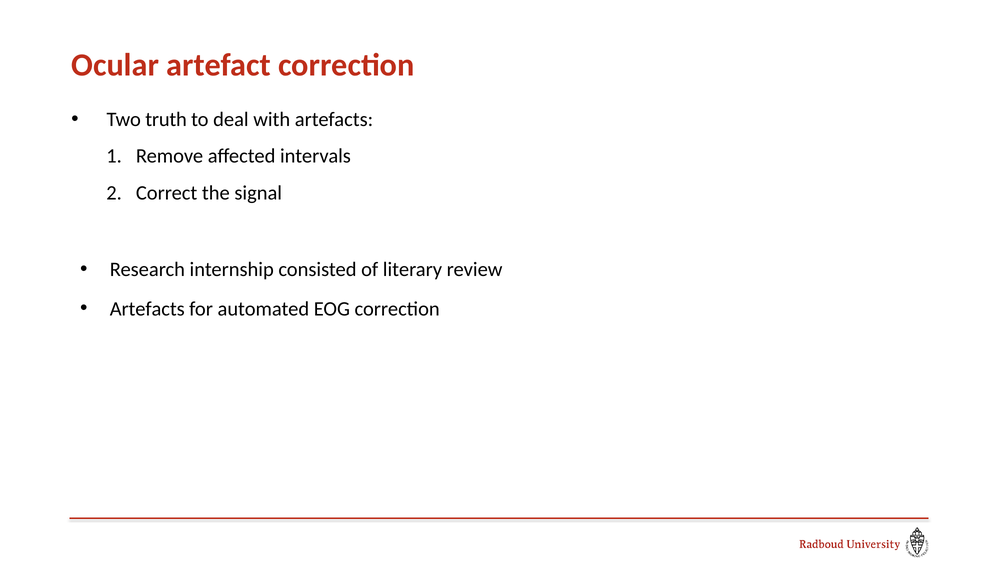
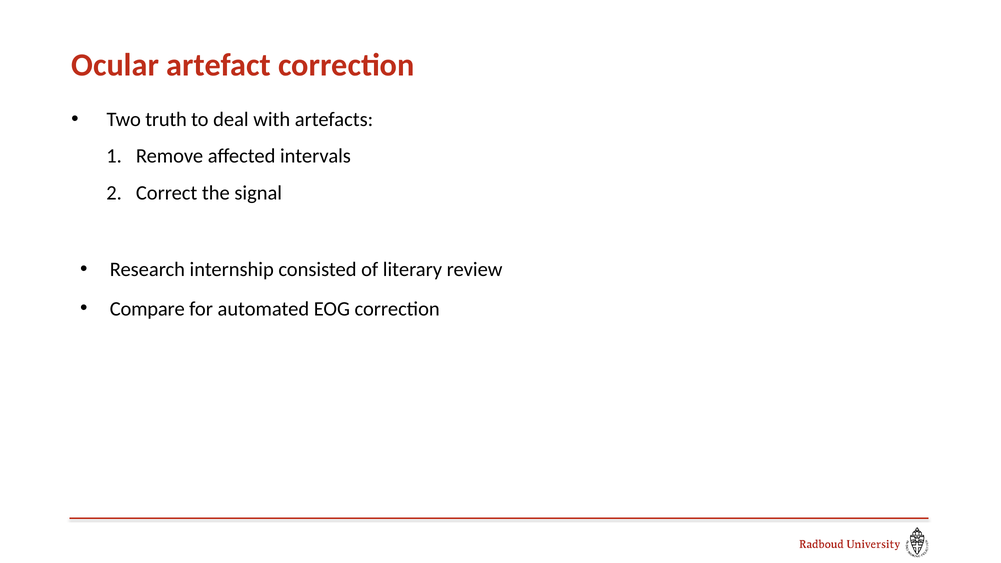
Artefacts at (147, 309): Artefacts -> Compare
